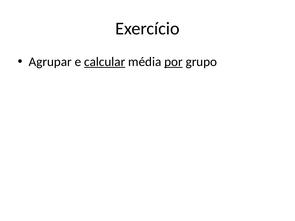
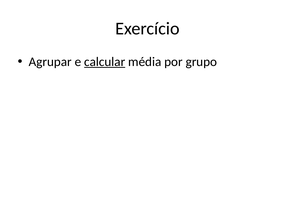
por underline: present -> none
